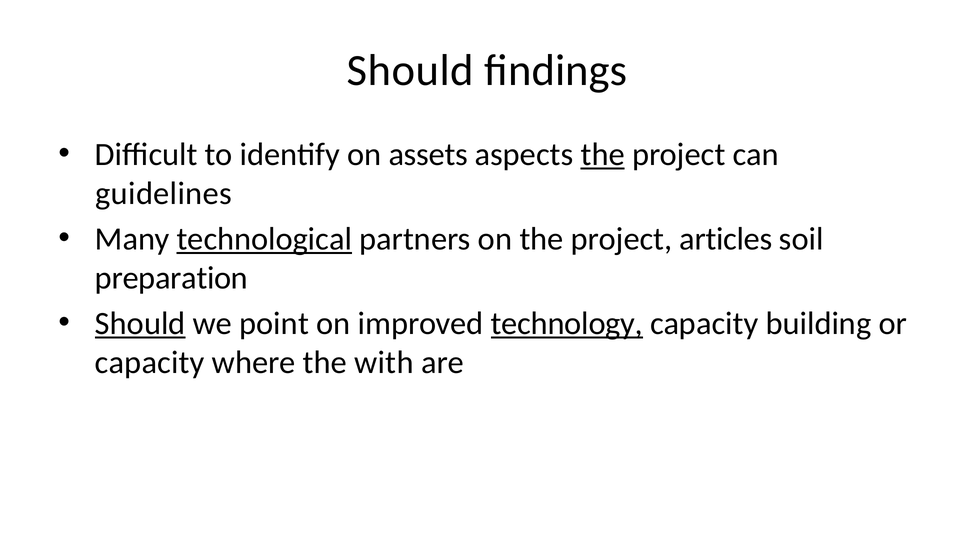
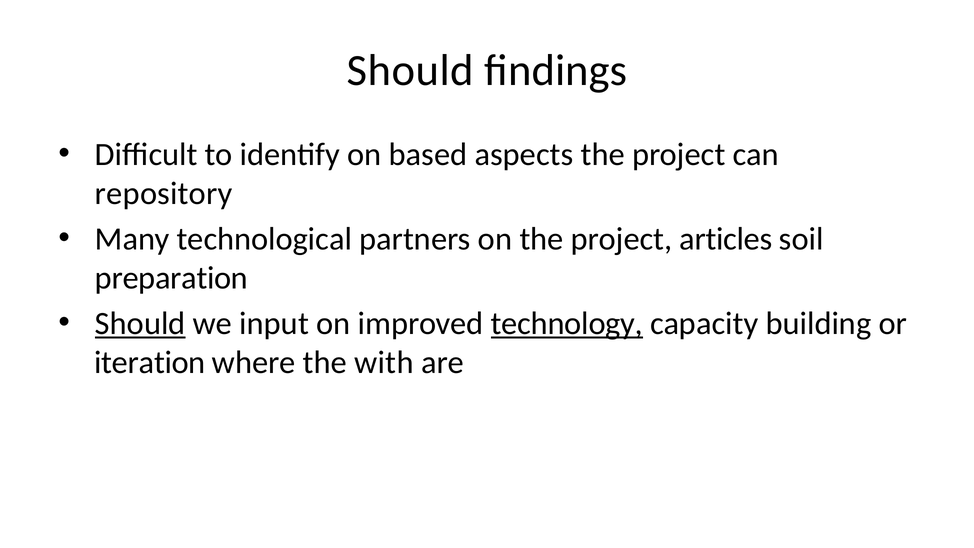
assets: assets -> based
the at (603, 154) underline: present -> none
guidelines: guidelines -> repository
technological underline: present -> none
point: point -> input
capacity at (150, 362): capacity -> iteration
